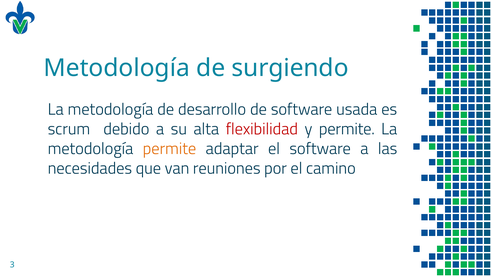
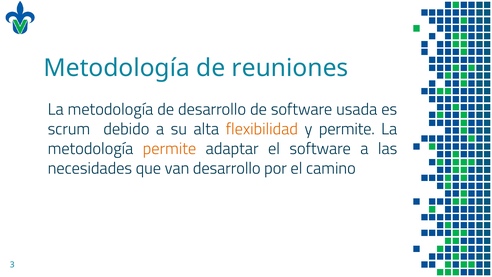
surgiendo: surgiendo -> reuniones
flexibilidad colour: red -> orange
van reuniones: reuniones -> desarrollo
